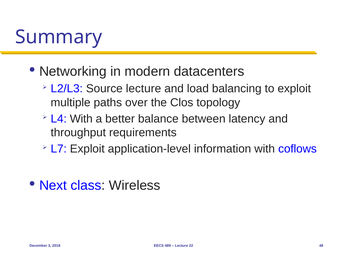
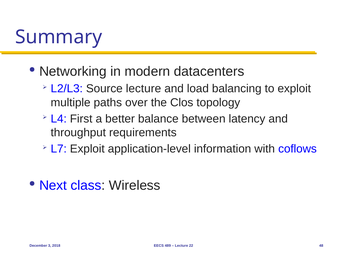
L4 With: With -> First
